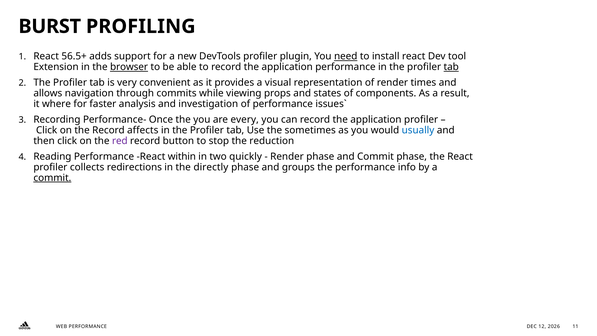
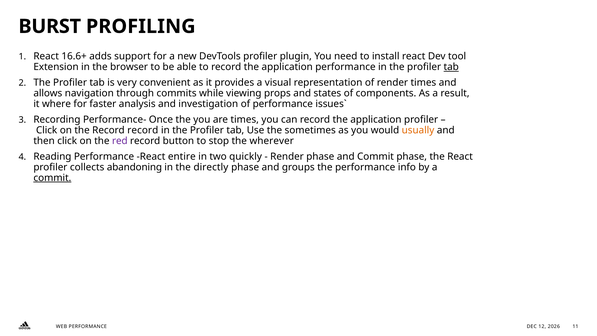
56.5+: 56.5+ -> 16.6+
need underline: present -> none
browser underline: present -> none
are every: every -> times
Record affects: affects -> record
usually colour: blue -> orange
reduction: reduction -> wherever
within: within -> entire
redirections: redirections -> abandoning
